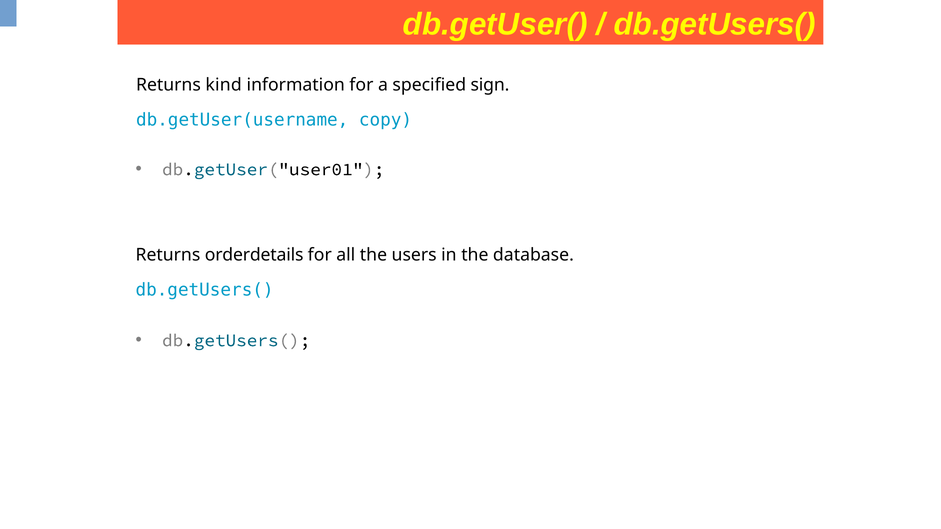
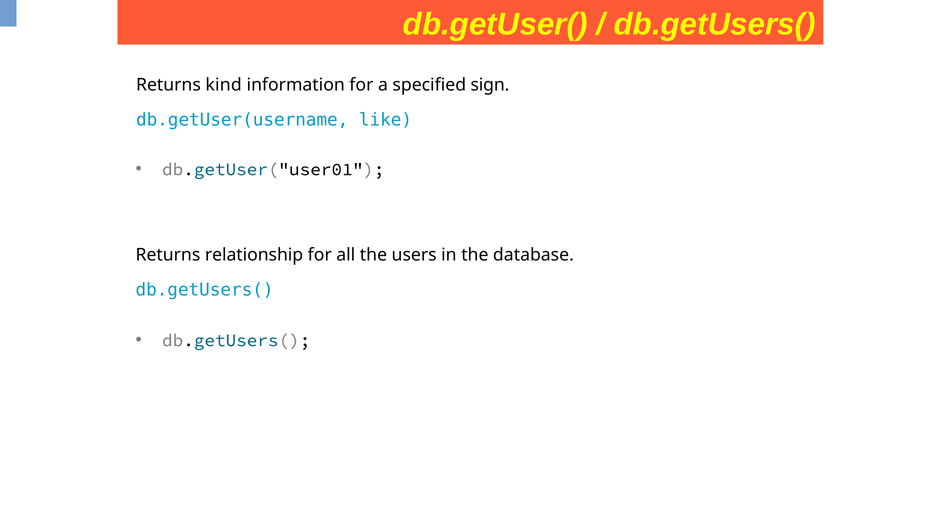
copy: copy -> like
orderdetails: orderdetails -> relationship
